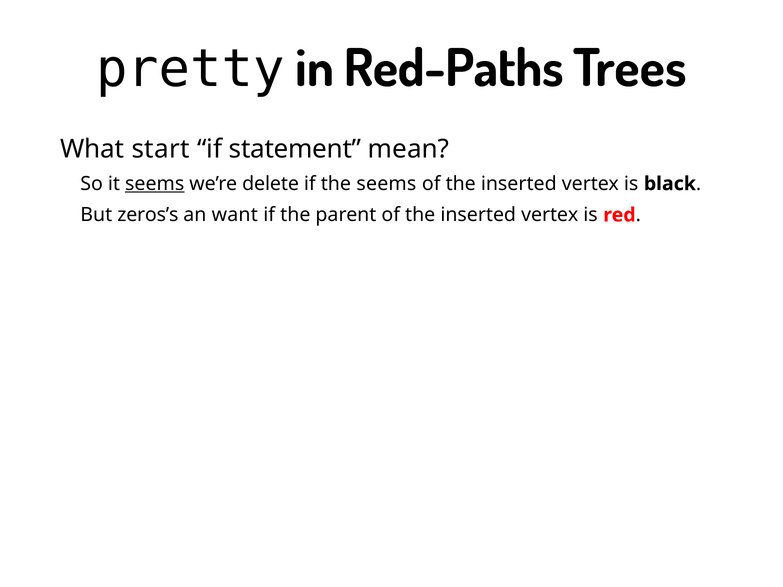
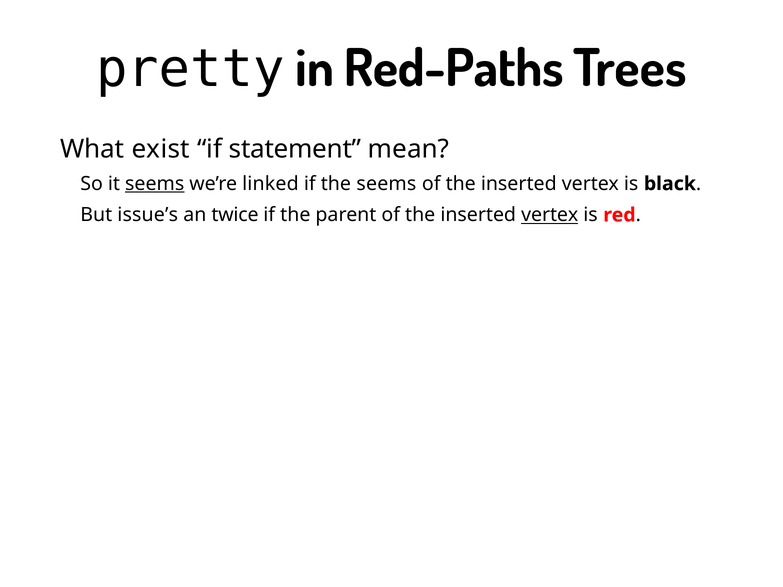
start: start -> exist
delete: delete -> linked
zeros’s: zeros’s -> issue’s
want: want -> twice
vertex at (550, 215) underline: none -> present
